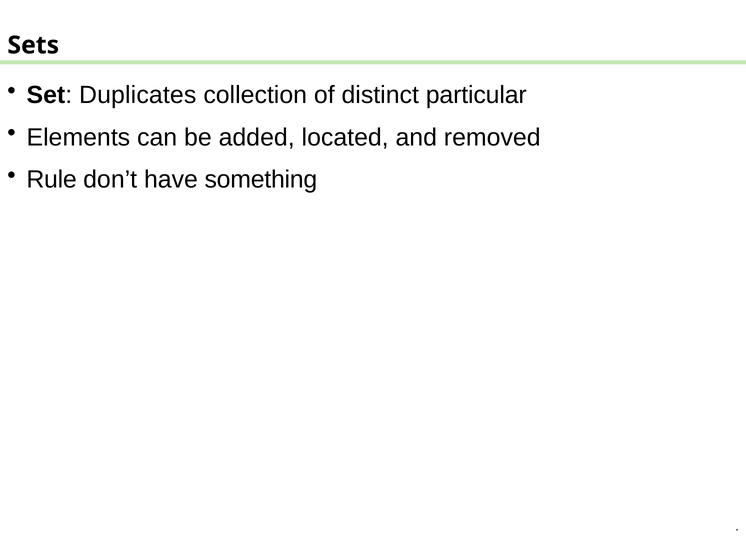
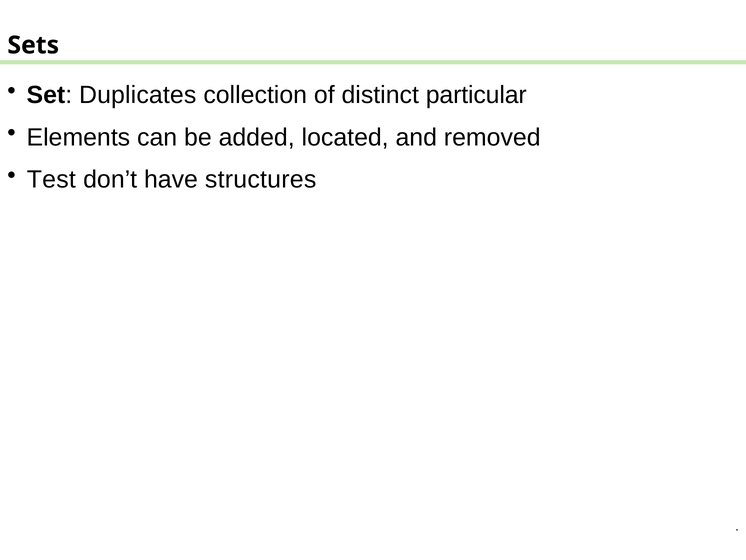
Rule: Rule -> Test
something: something -> structures
